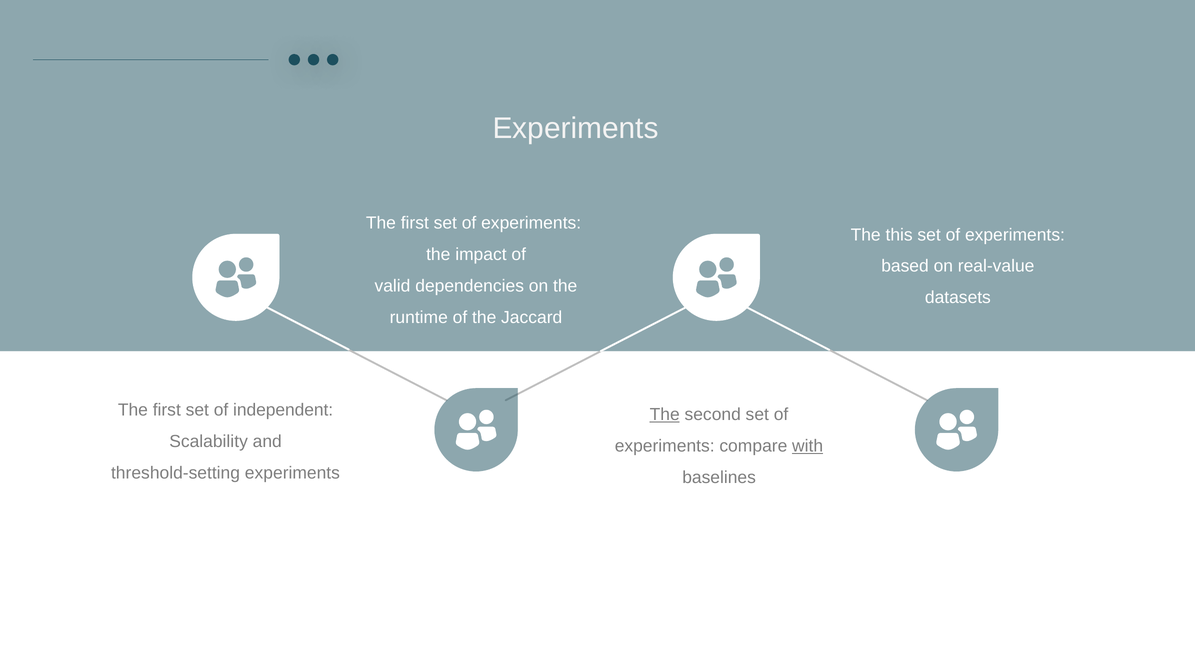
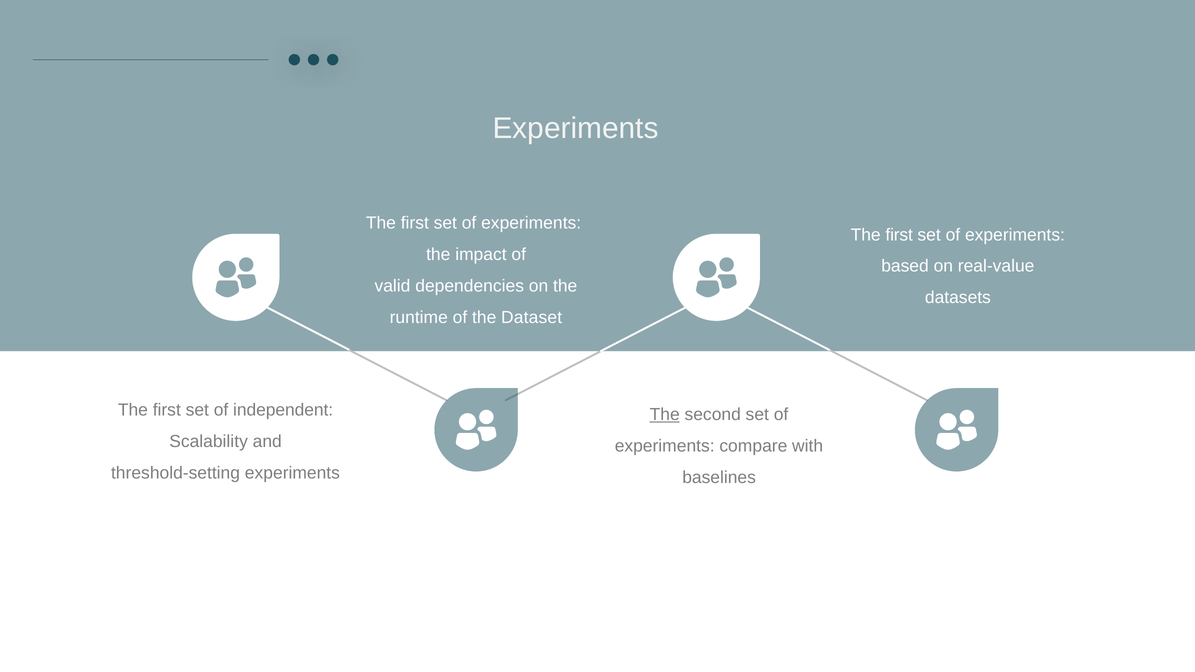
this at (899, 235): this -> first
Jaccard: Jaccard -> Dataset
with underline: present -> none
